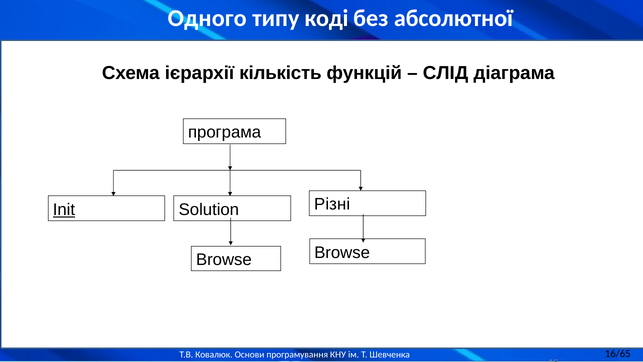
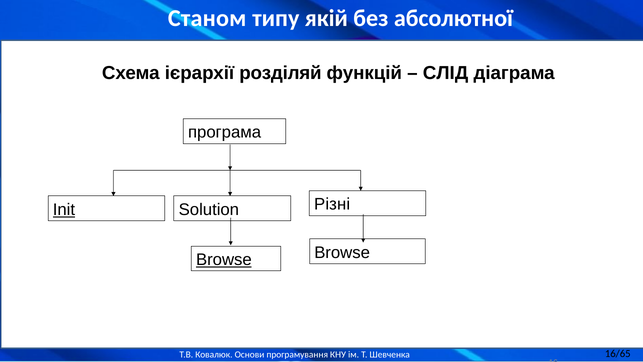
Одного: Одного -> Станом
коді: коді -> якій
кількість: кількість -> розділяй
Browse at (224, 259) underline: none -> present
